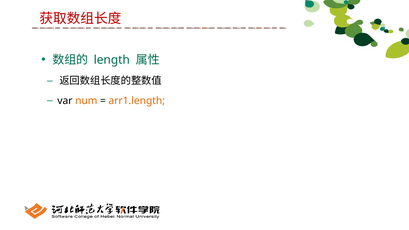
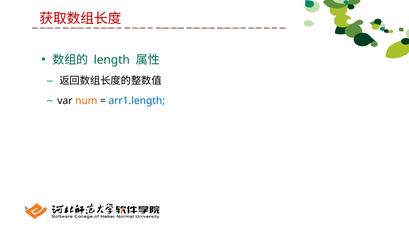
arr1.length colour: orange -> blue
